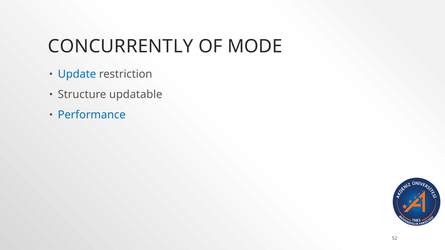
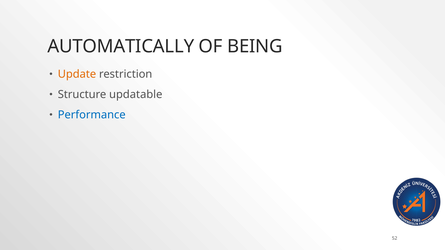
CONCURRENTLY: CONCURRENTLY -> AUTOMATICALLY
MODE: MODE -> BEING
Update colour: blue -> orange
